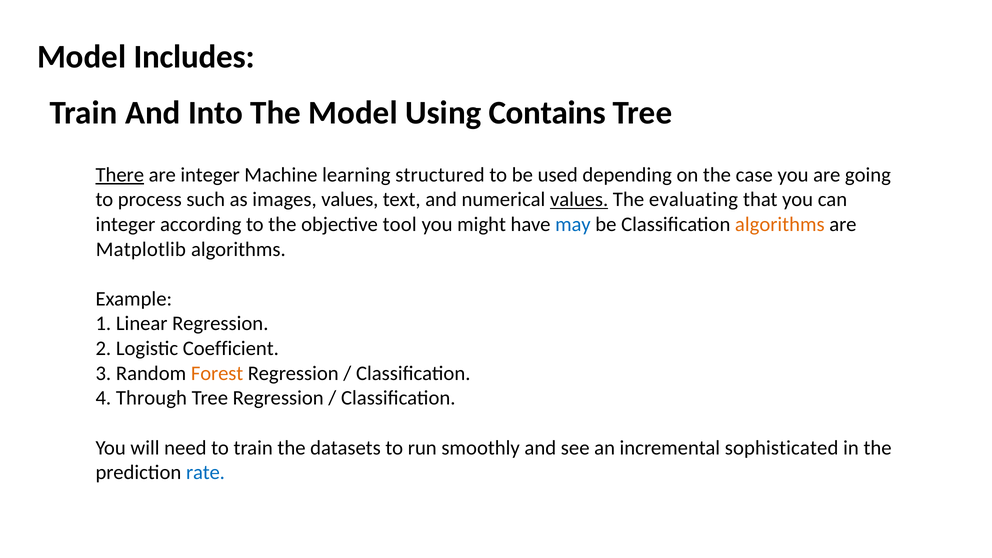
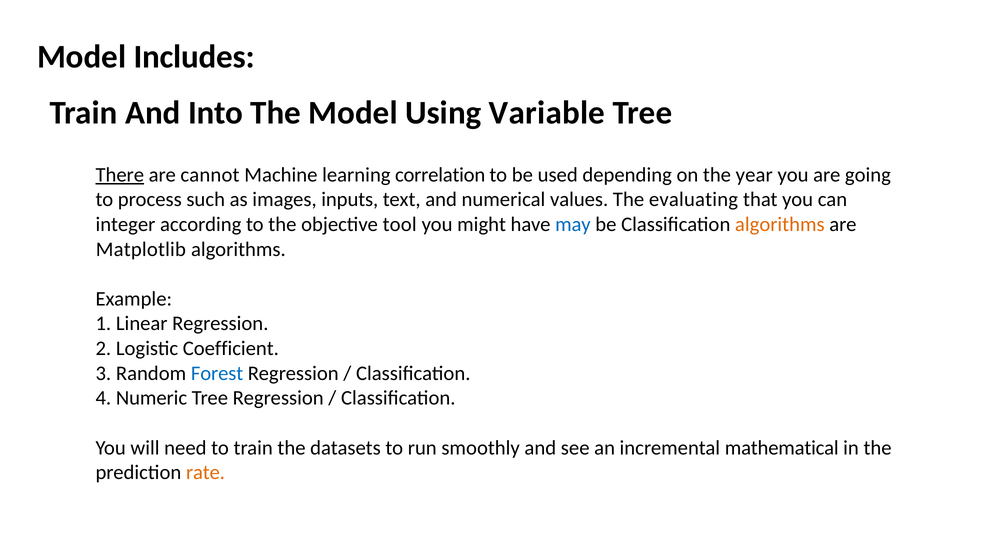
Contains: Contains -> Variable
are integer: integer -> cannot
structured: structured -> correlation
case: case -> year
images values: values -> inputs
values at (579, 200) underline: present -> none
Forest colour: orange -> blue
Through: Through -> Numeric
sophisticated: sophisticated -> mathematical
rate colour: blue -> orange
